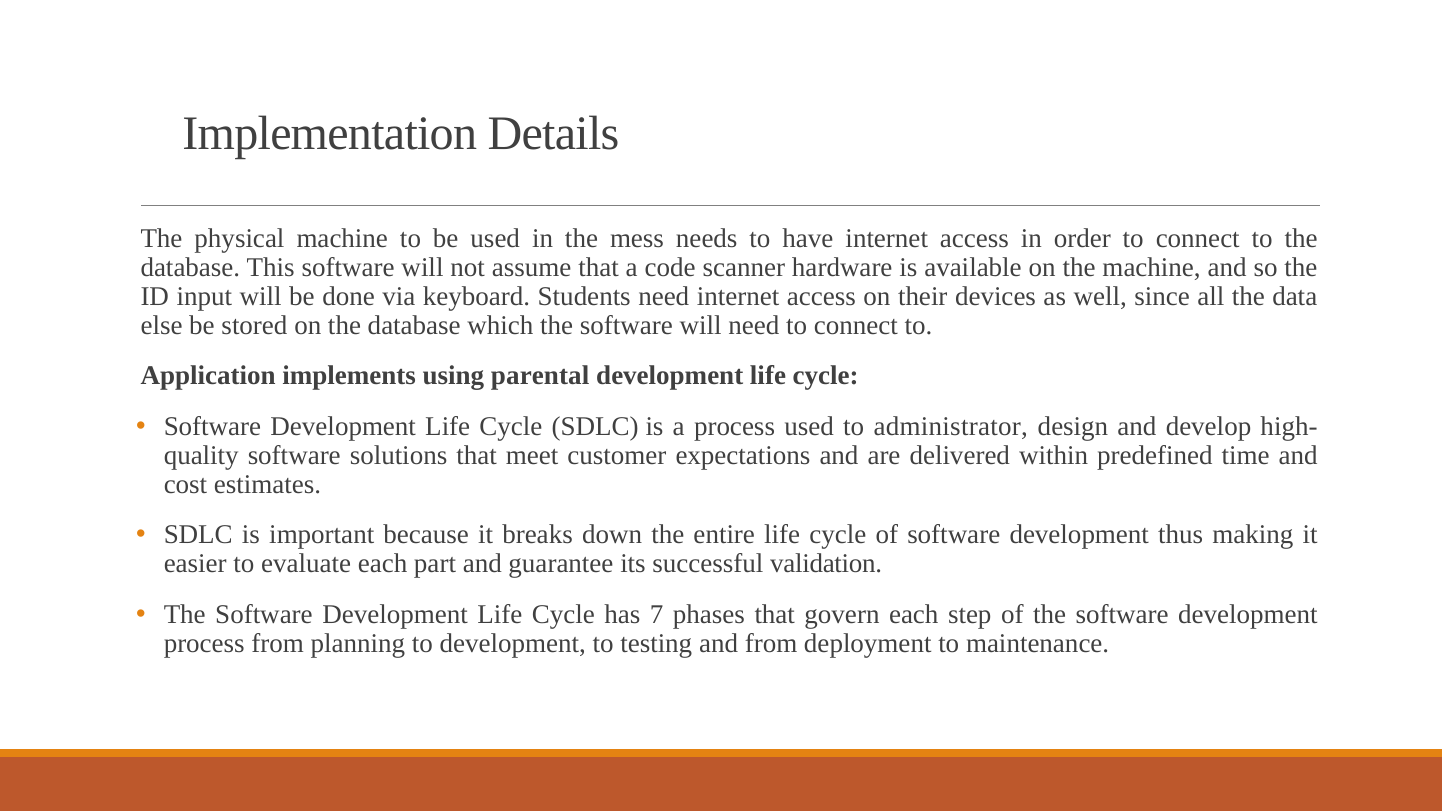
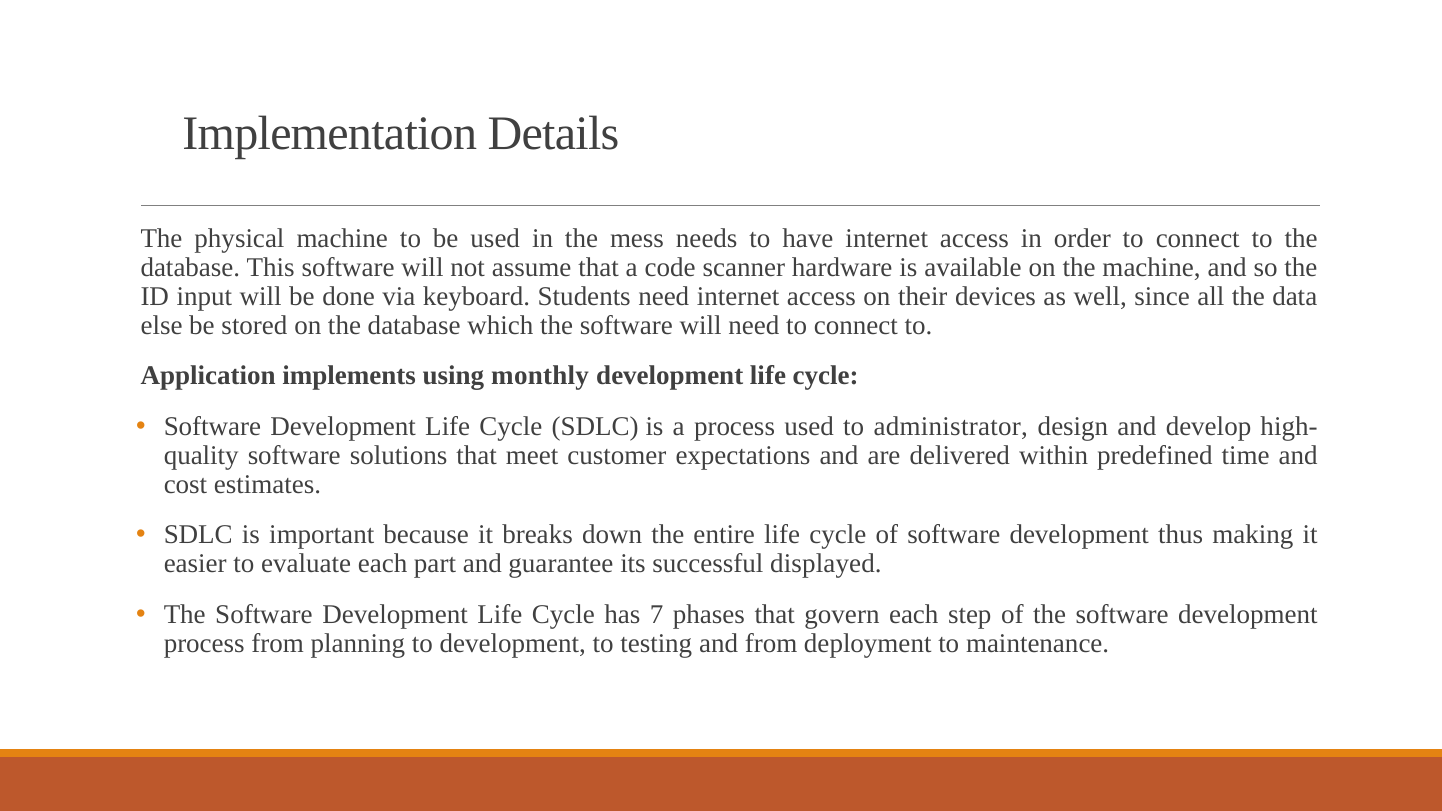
parental: parental -> monthly
validation: validation -> displayed
